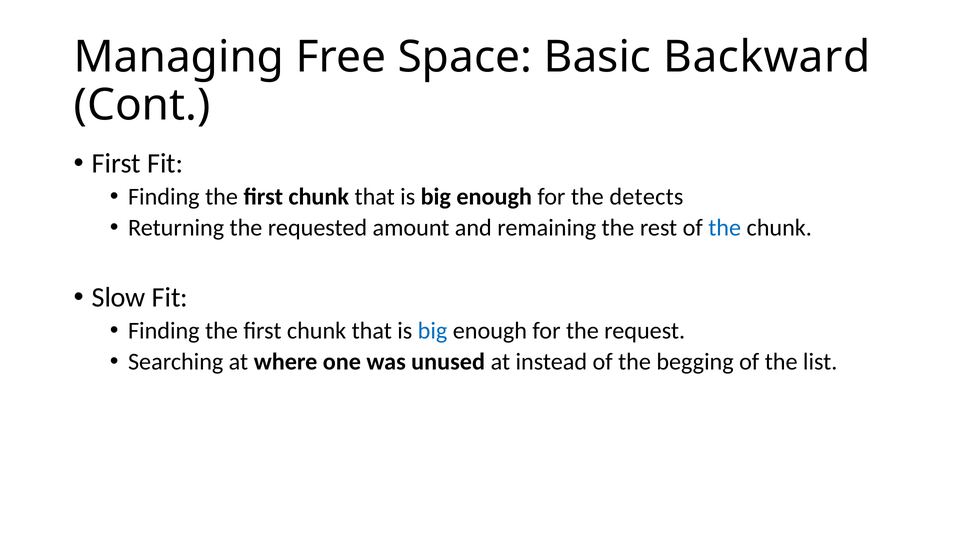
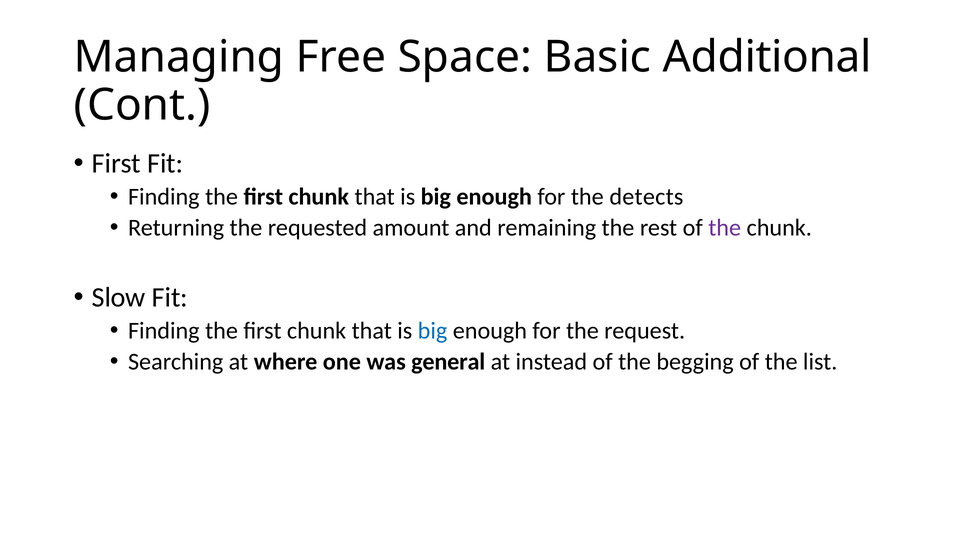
Backward: Backward -> Additional
the at (725, 228) colour: blue -> purple
unused: unused -> general
